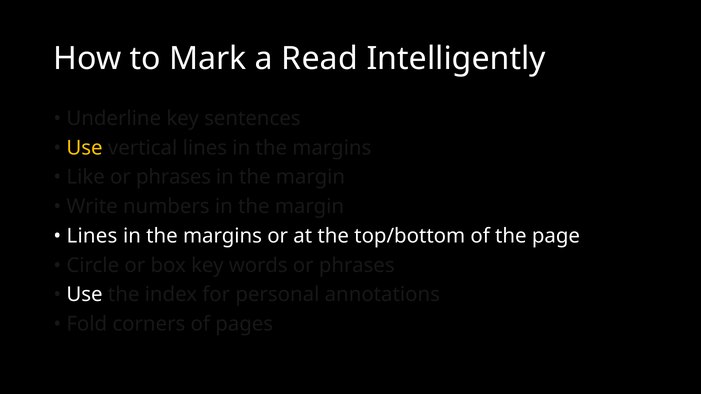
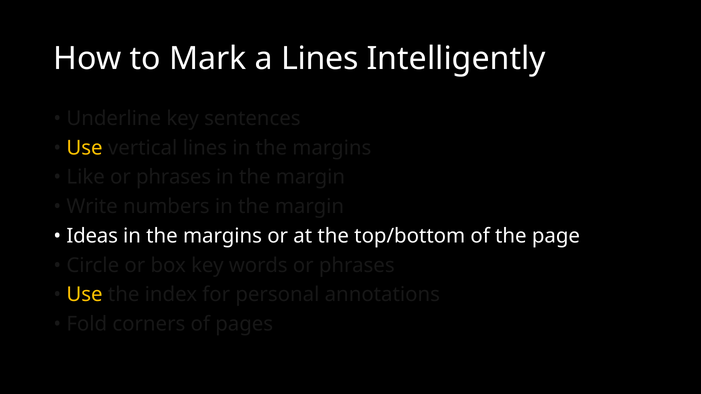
a Read: Read -> Lines
Lines at (92, 236): Lines -> Ideas
Use at (85, 295) colour: white -> yellow
